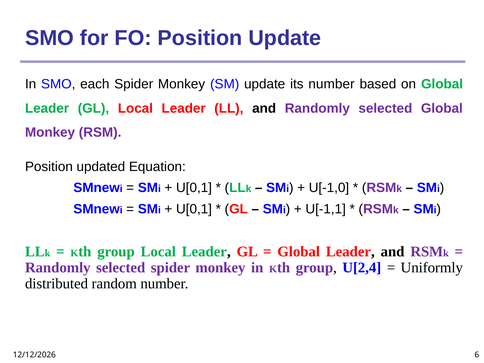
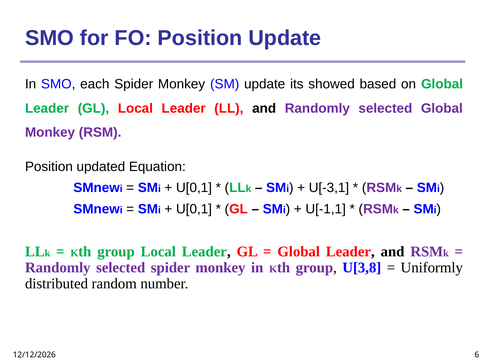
its number: number -> showed
U[-1,0: U[-1,0 -> U[-3,1
U[2,4: U[2,4 -> U[3,8
